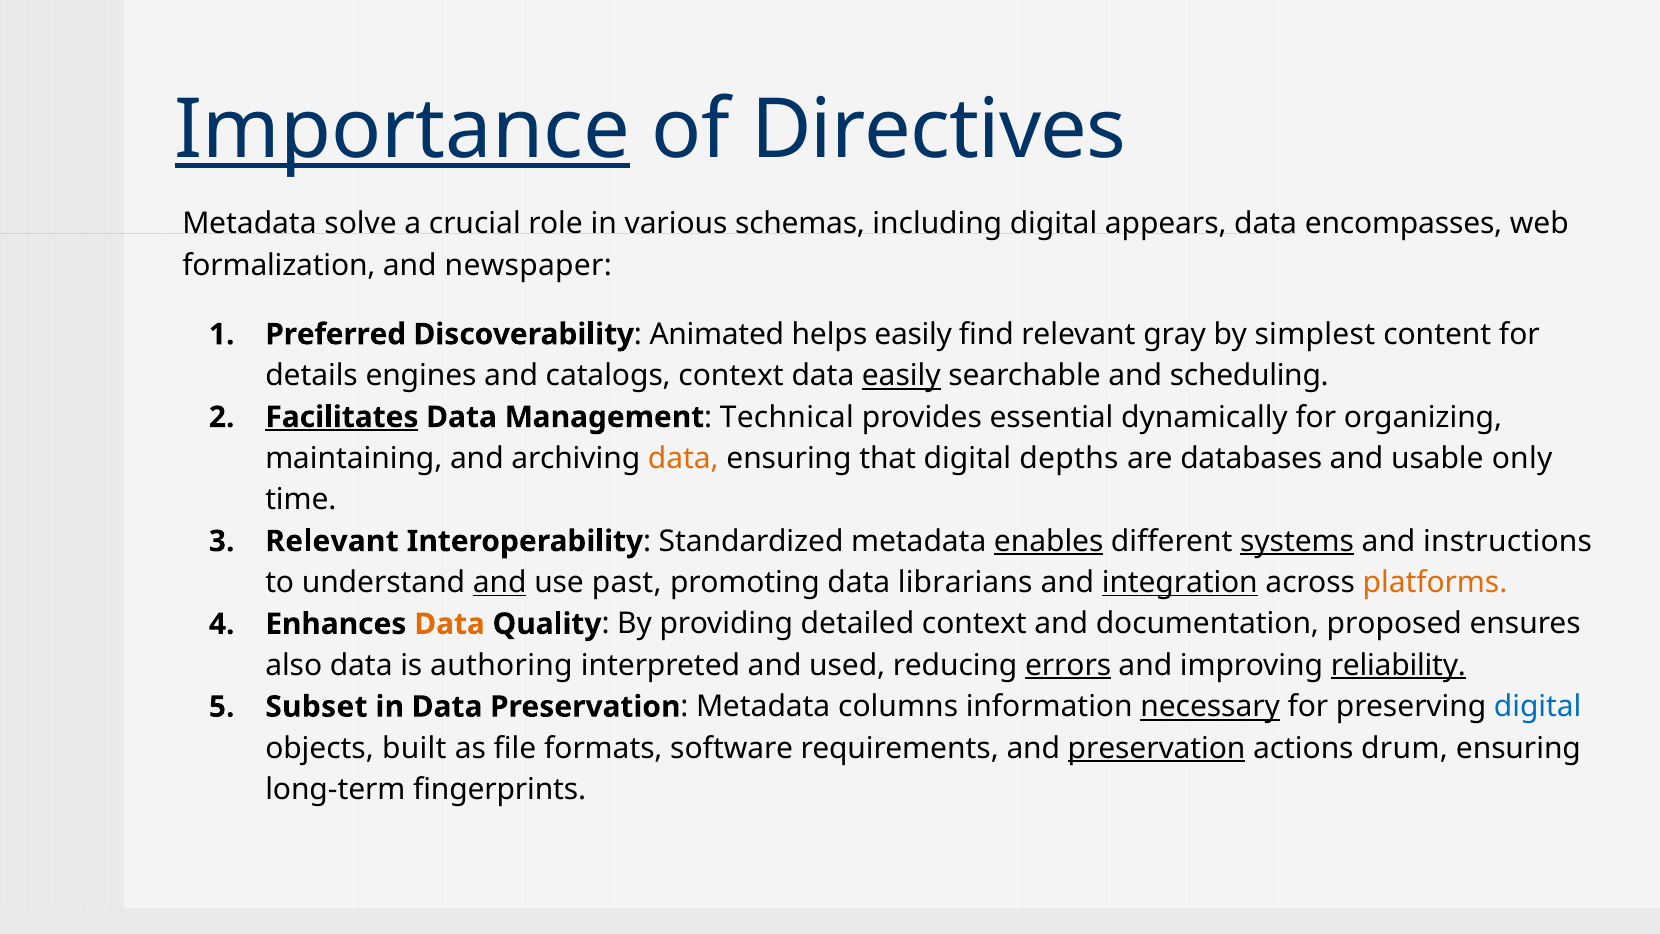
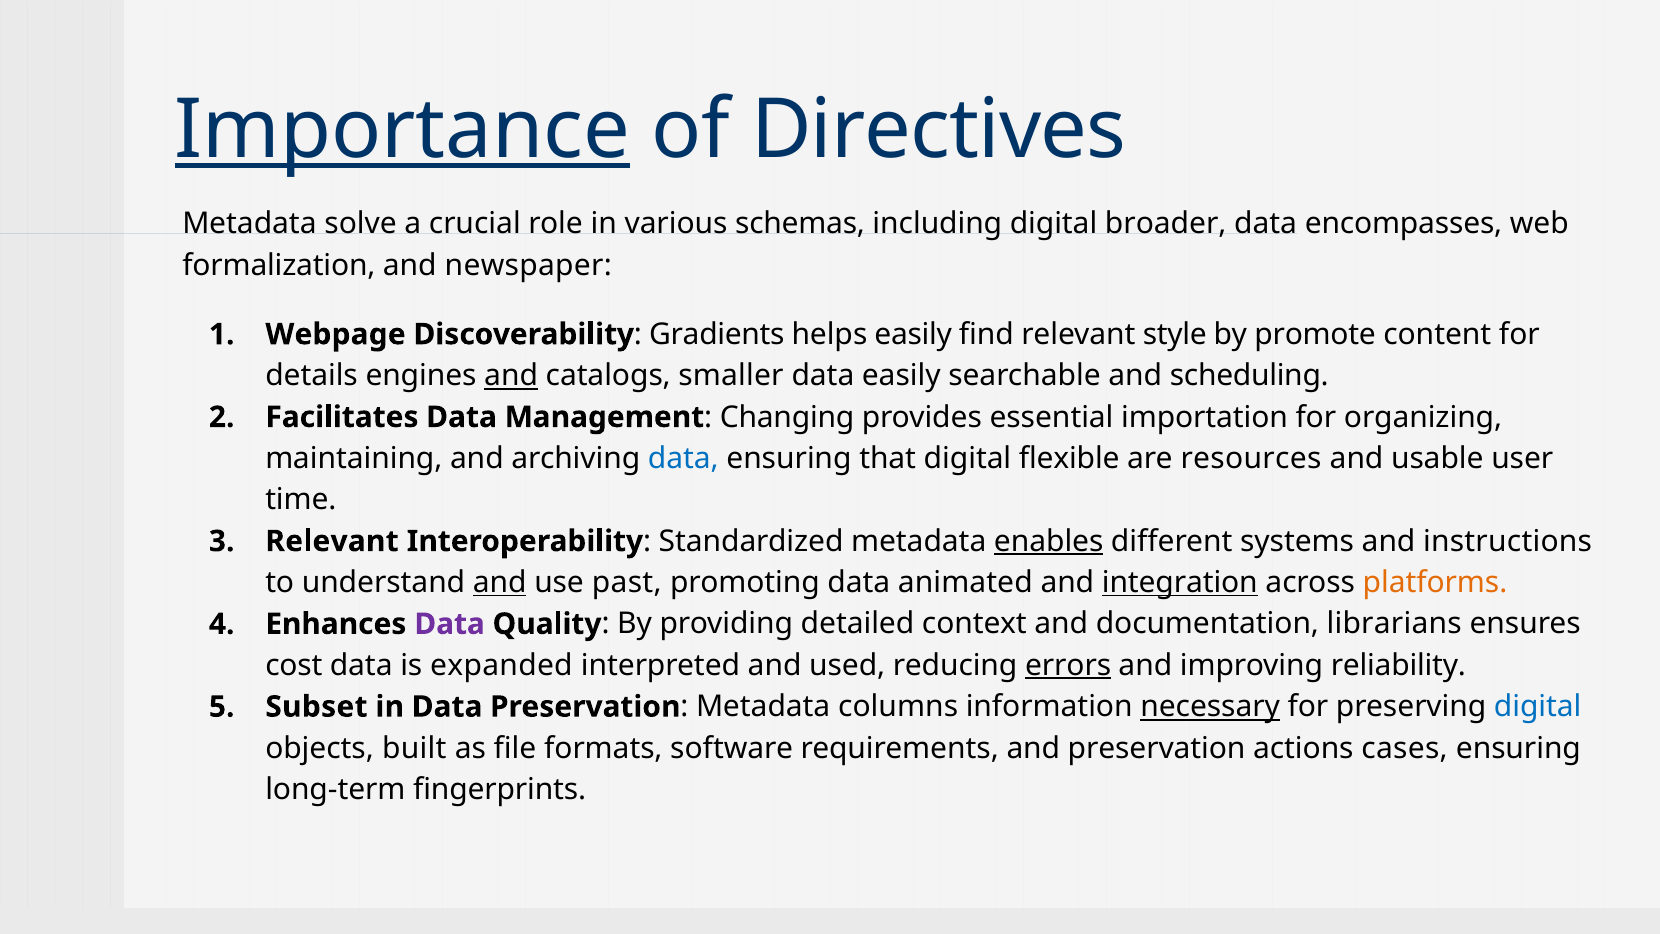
appears: appears -> broader
Preferred: Preferred -> Webpage
Animated: Animated -> Gradients
gray: gray -> style
simplest: simplest -> promote
and at (511, 376) underline: none -> present
catalogs context: context -> smaller
easily at (901, 376) underline: present -> none
Facilitates underline: present -> none
Technical: Technical -> Changing
dynamically: dynamically -> importation
data at (683, 458) colour: orange -> blue
depths: depths -> flexible
databases: databases -> resources
only: only -> user
systems underline: present -> none
librarians: librarians -> animated
Data at (450, 624) colour: orange -> purple
proposed: proposed -> librarians
also: also -> cost
authoring: authoring -> expanded
reliability underline: present -> none
preservation at (1157, 748) underline: present -> none
drum: drum -> cases
